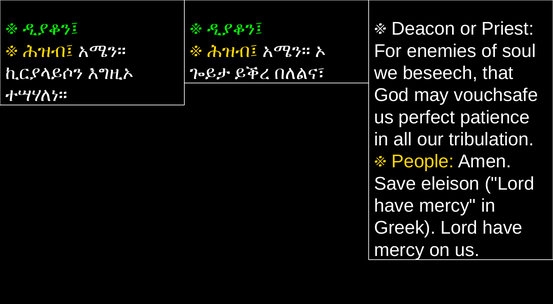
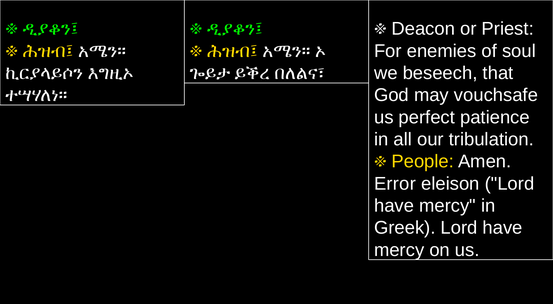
Save: Save -> Error
